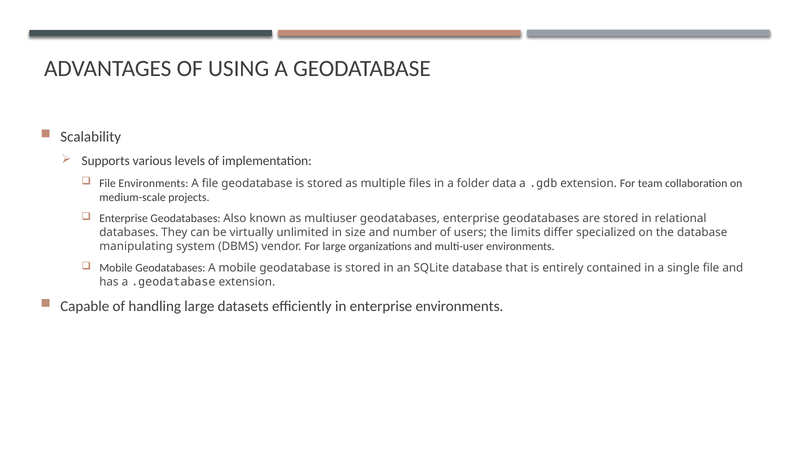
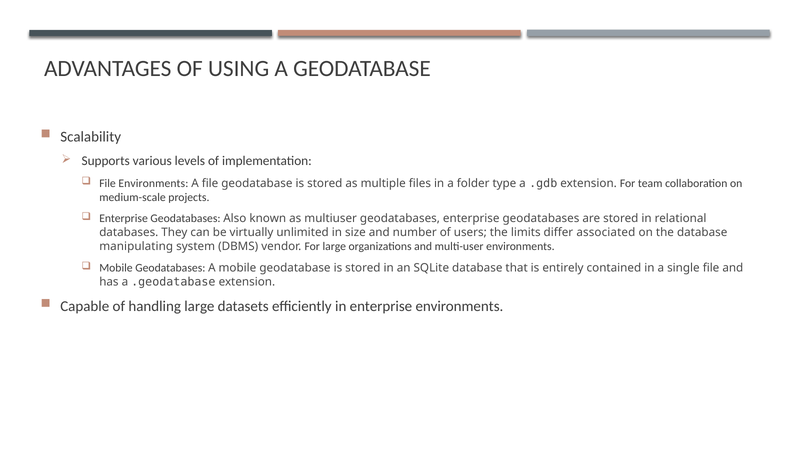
data: data -> type
specialized: specialized -> associated
